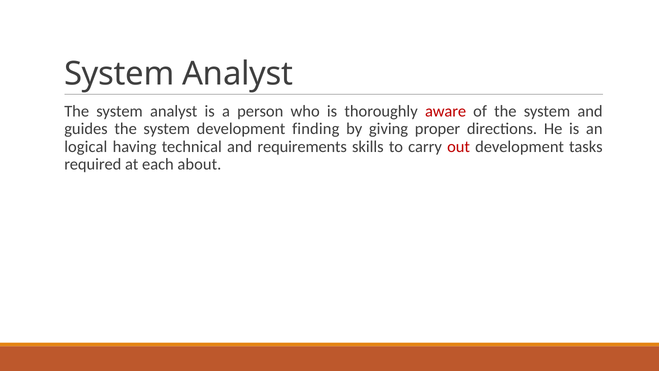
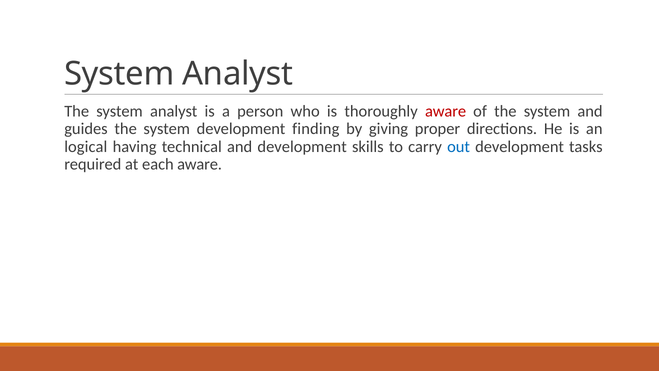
and requirements: requirements -> development
out colour: red -> blue
each about: about -> aware
